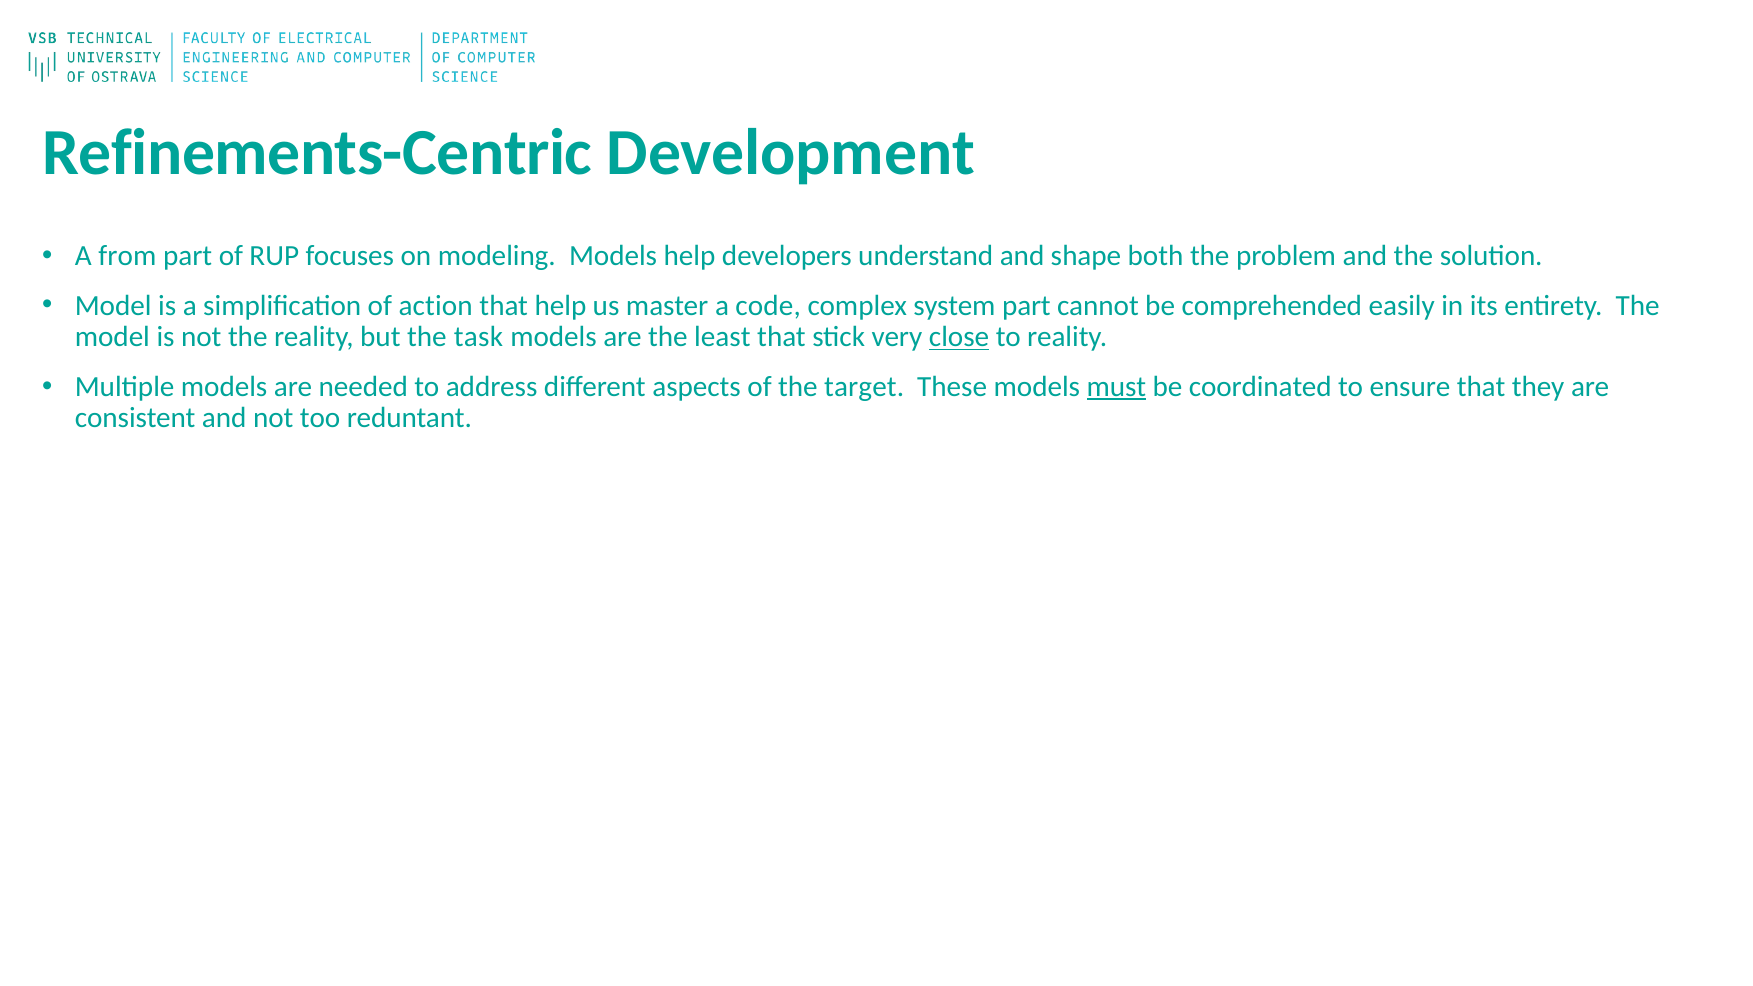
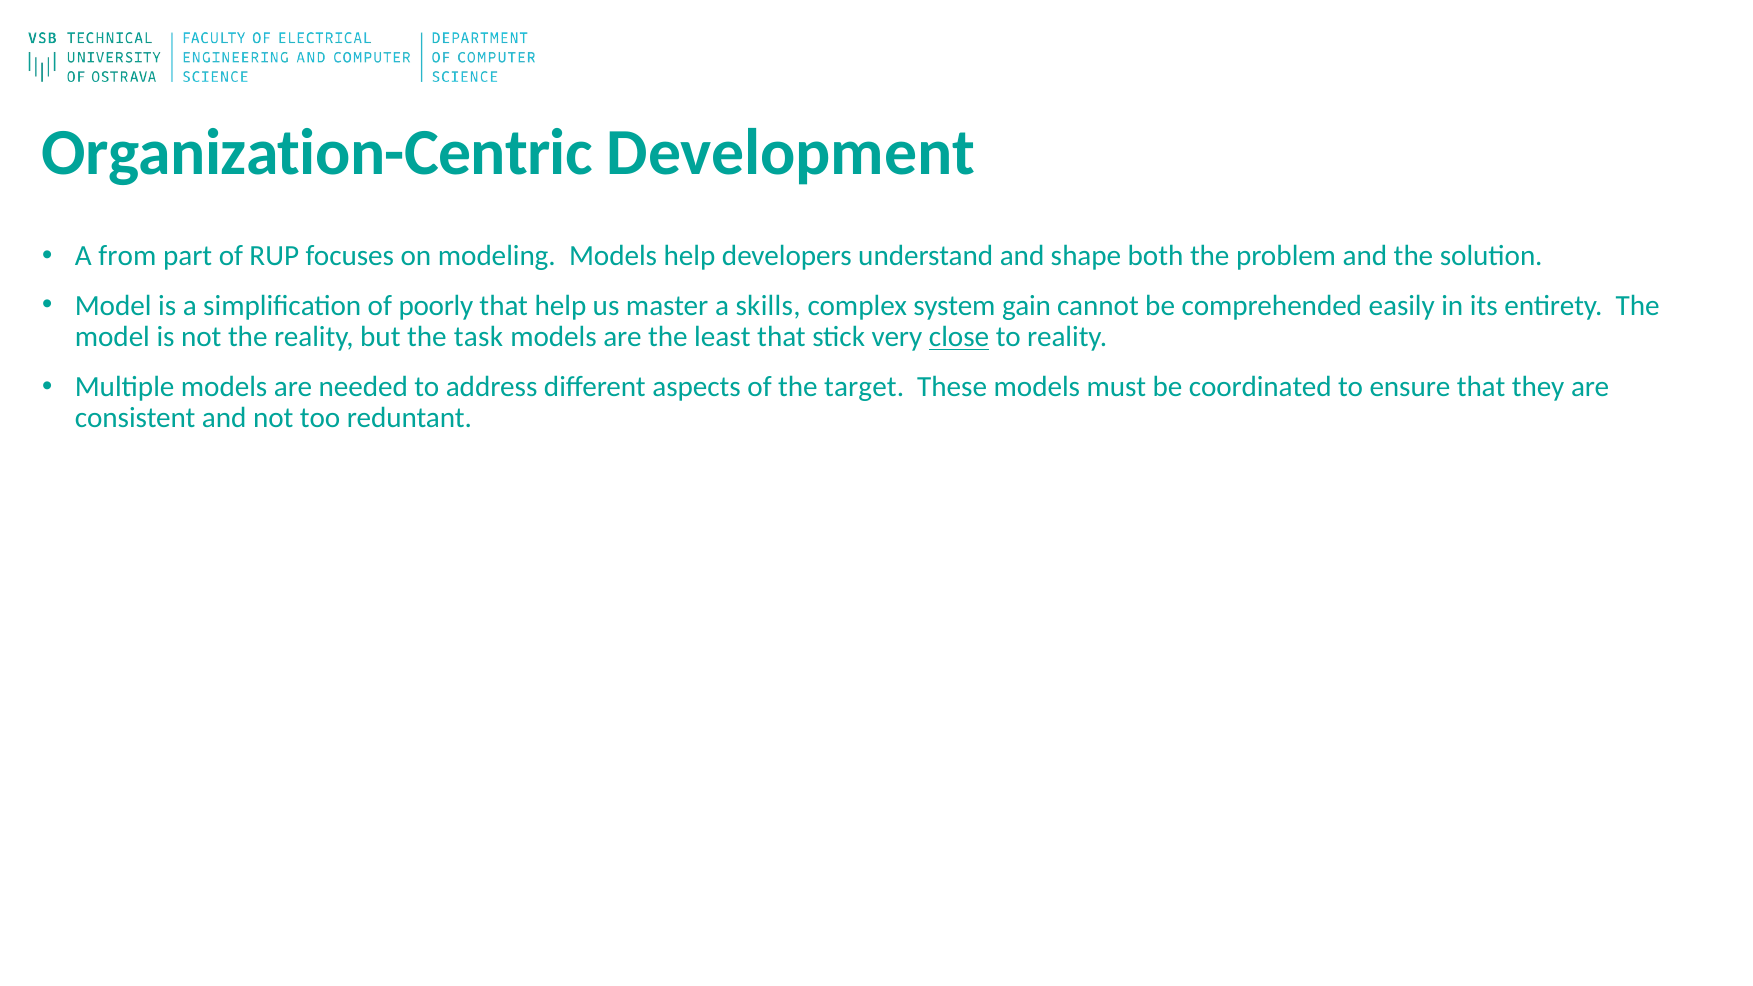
Refinements-Centric: Refinements-Centric -> Organization-Centric
action: action -> poorly
code: code -> skills
system part: part -> gain
must underline: present -> none
